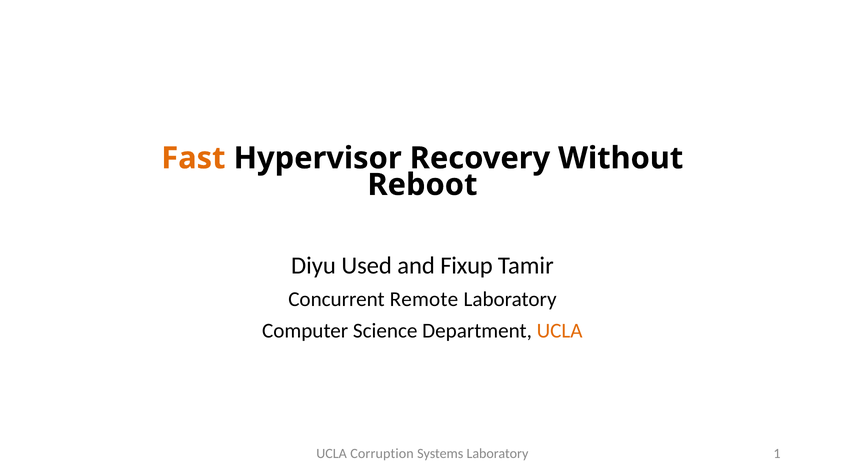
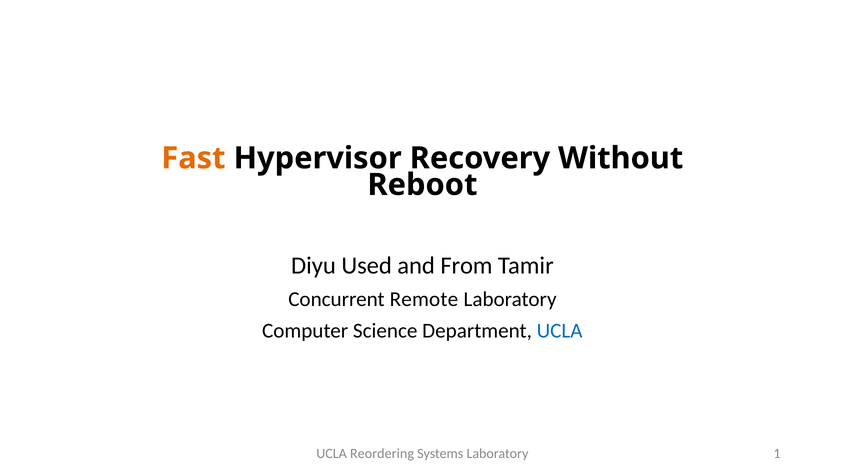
Fixup: Fixup -> From
UCLA at (560, 331) colour: orange -> blue
Corruption: Corruption -> Reordering
